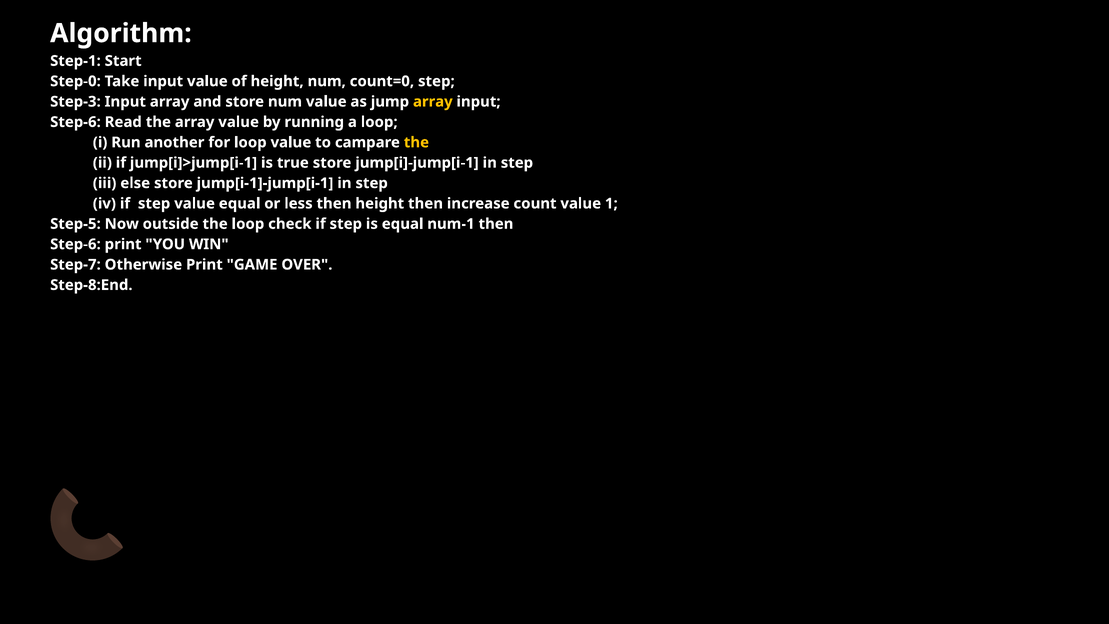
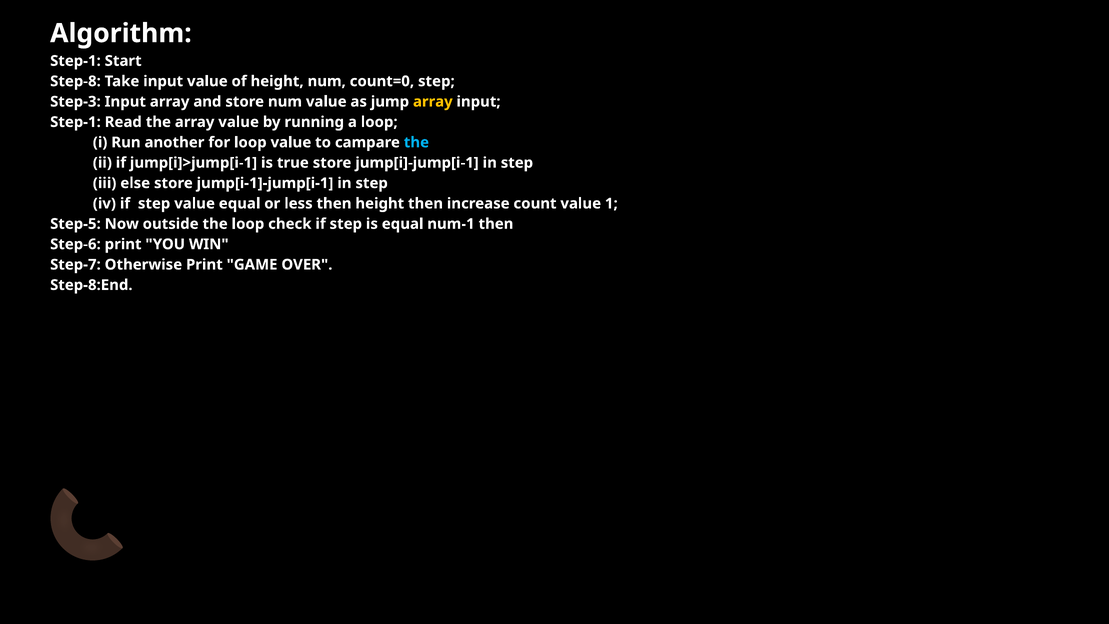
Step-0: Step-0 -> Step-8
Step-6 at (75, 122): Step-6 -> Step-1
the at (416, 142) colour: yellow -> light blue
